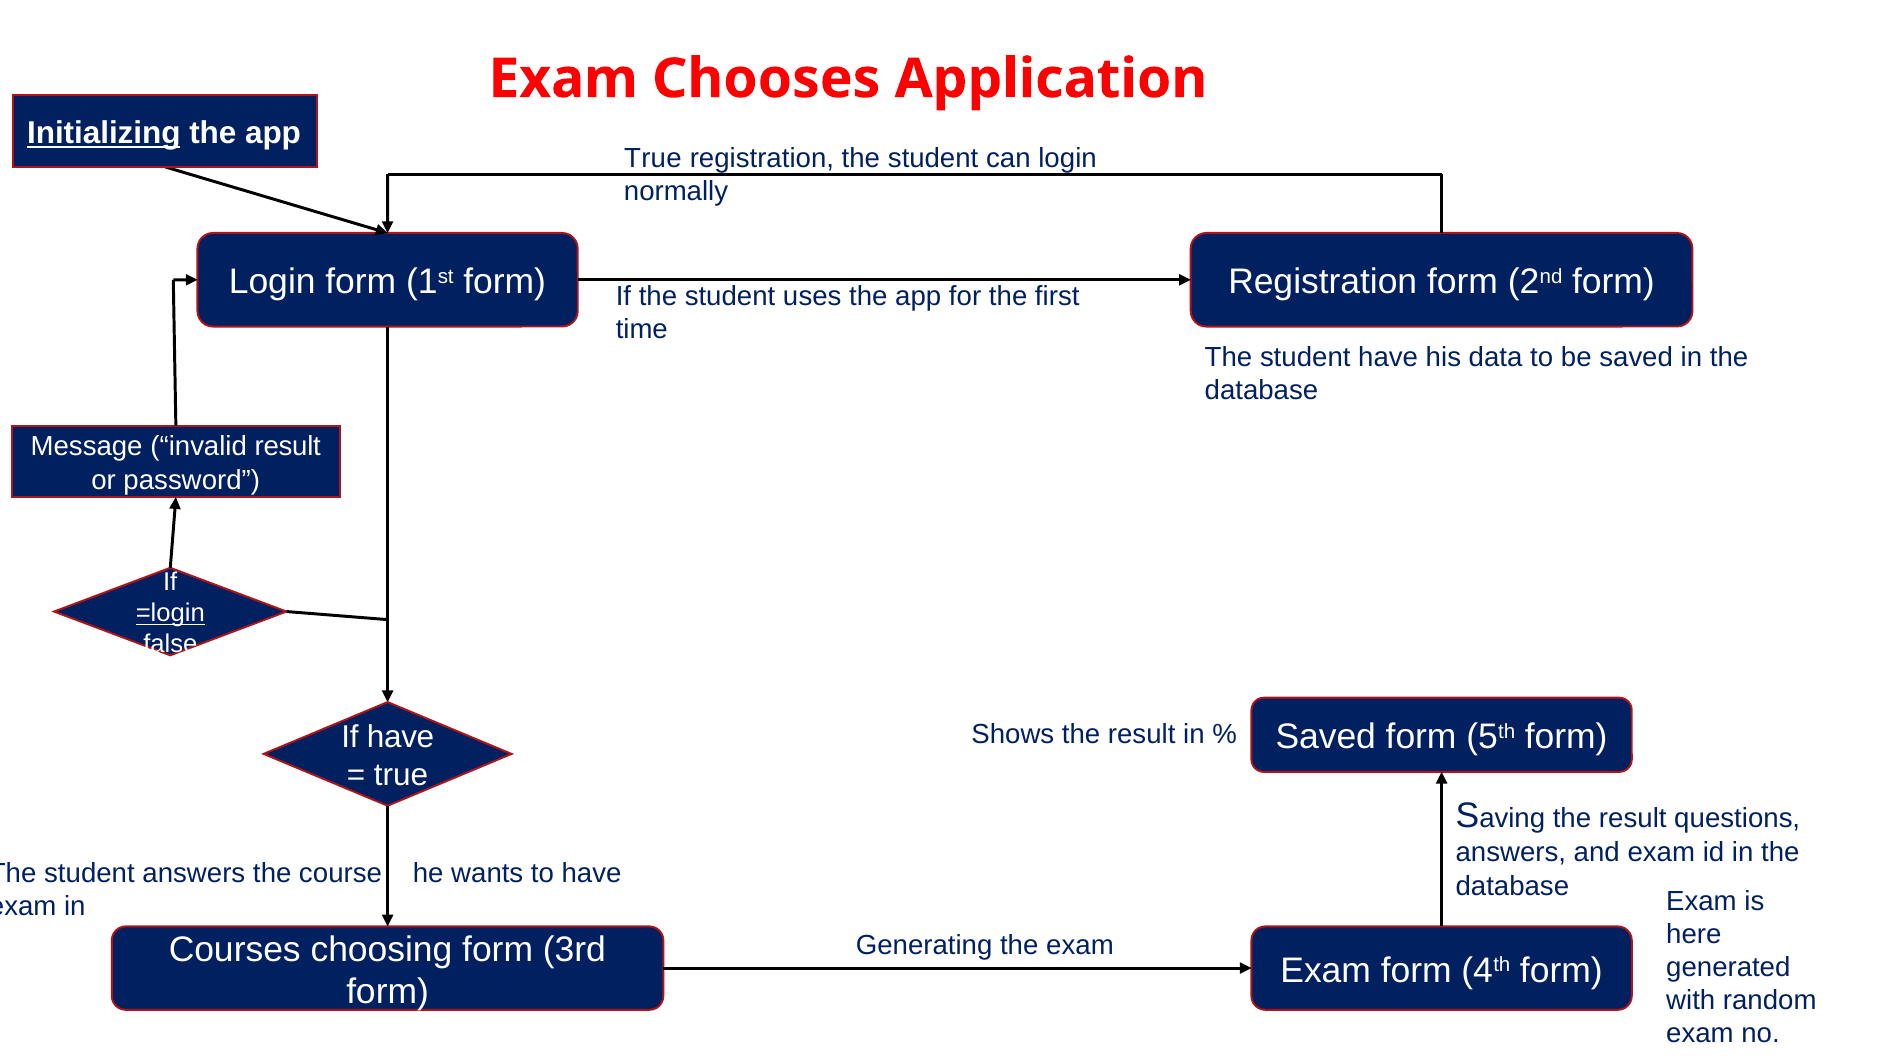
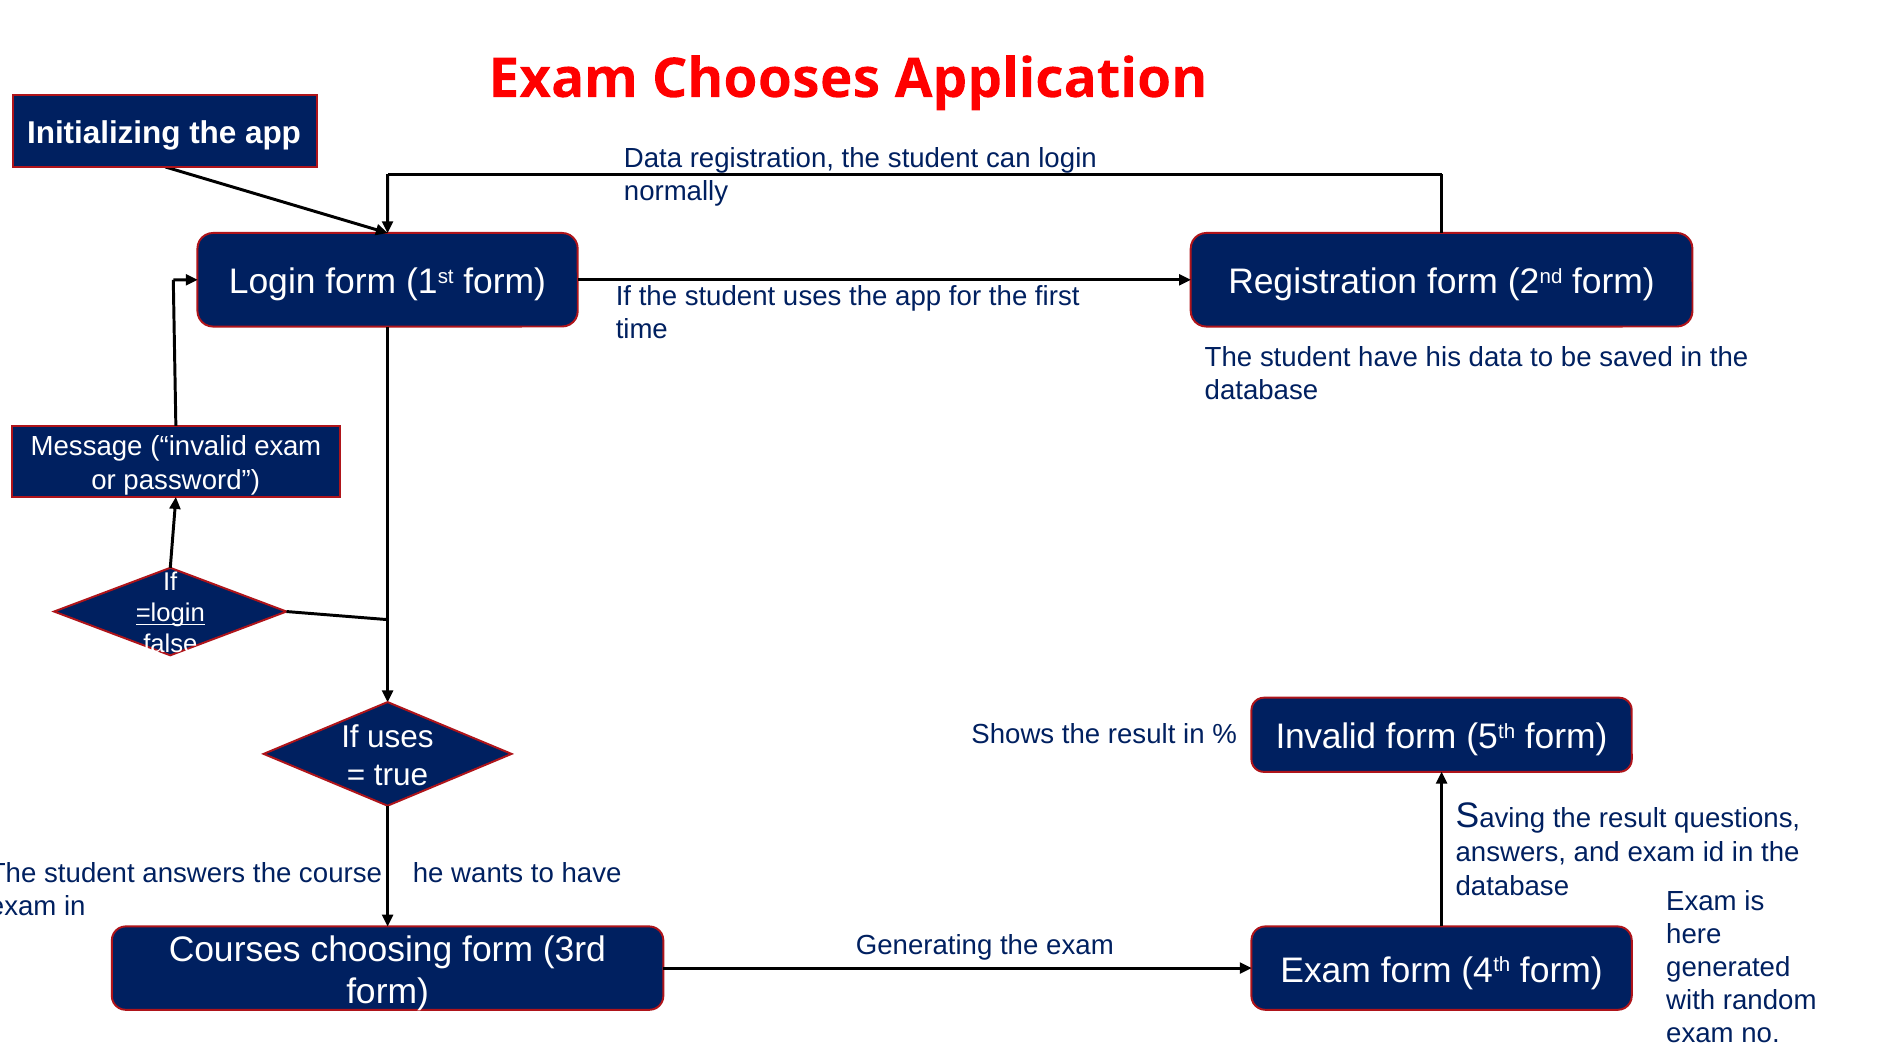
Initializing underline: present -> none
True at (653, 158): True -> Data
invalid result: result -> exam
Saved at (1326, 737): Saved -> Invalid
If have: have -> uses
